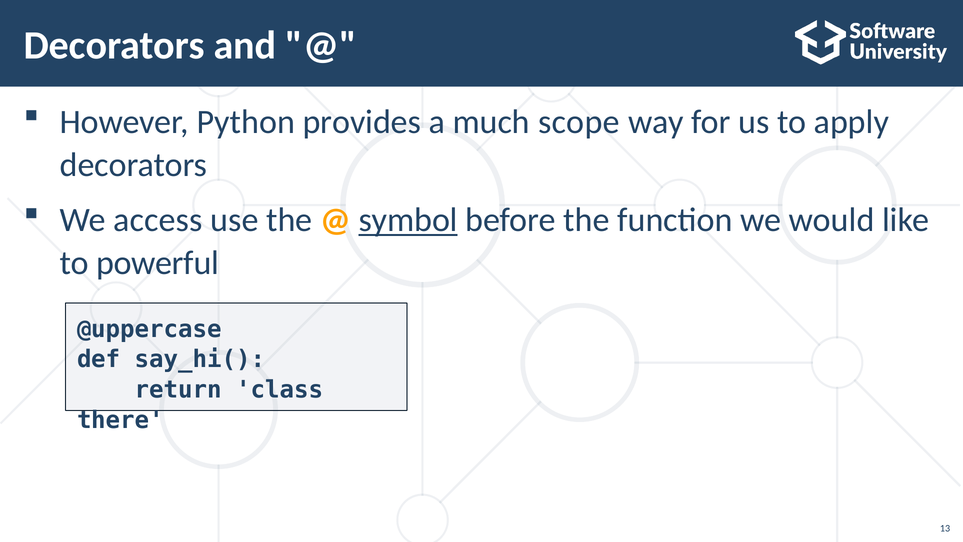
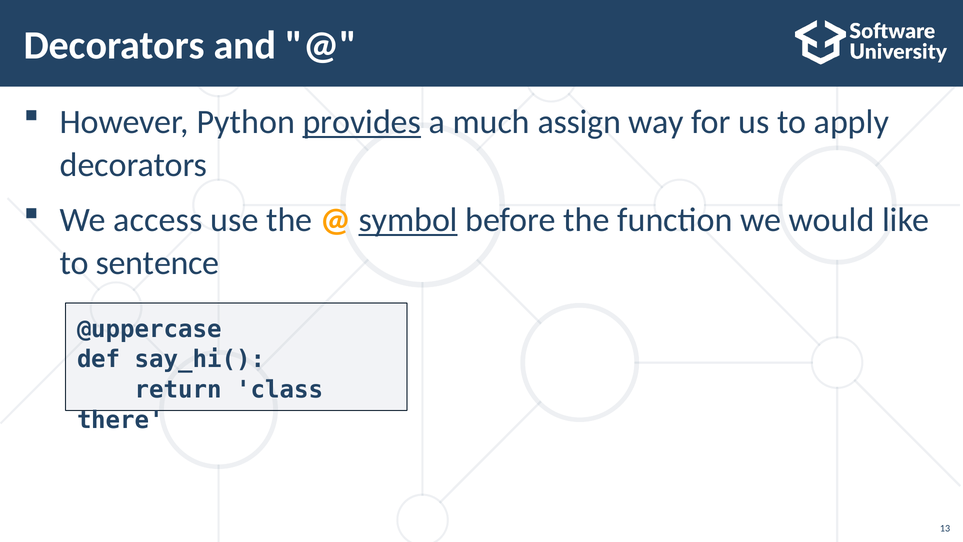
provides underline: none -> present
scope: scope -> assign
powerful: powerful -> sentence
